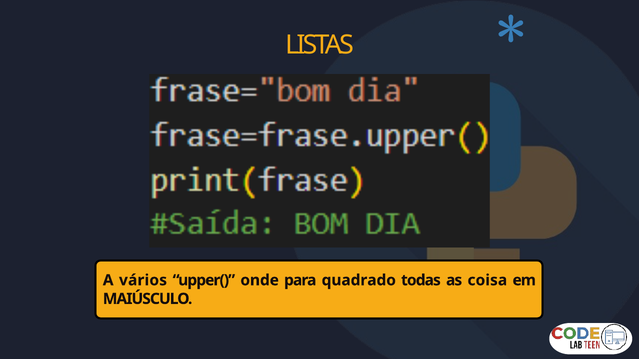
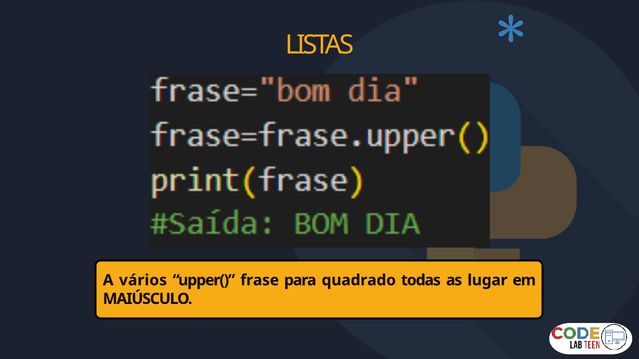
onde: onde -> frase
coisa: coisa -> lugar
